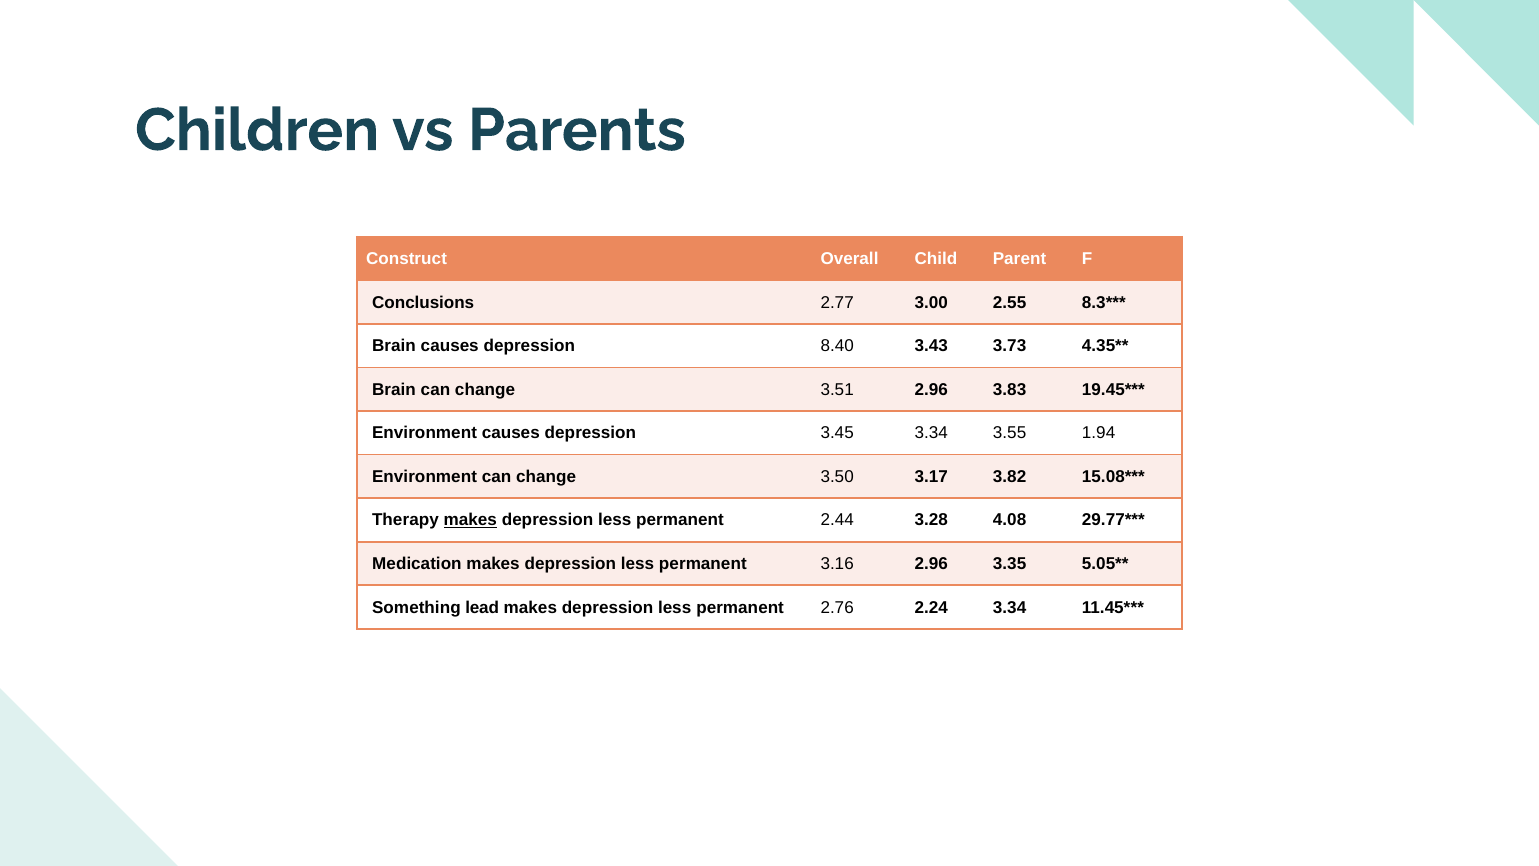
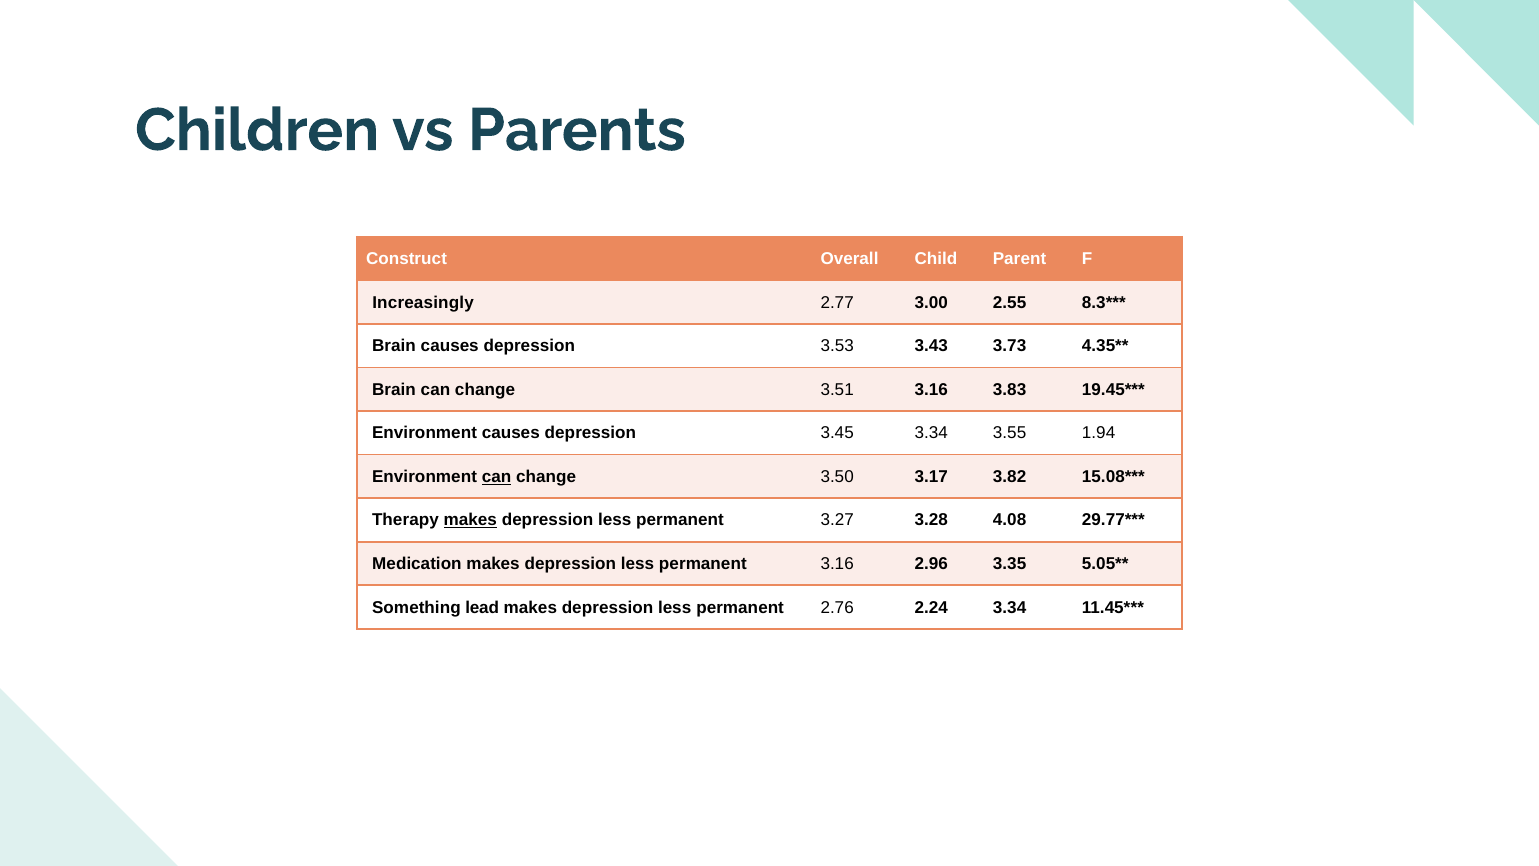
Conclusions: Conclusions -> Increasingly
8.40: 8.40 -> 3.53
3.51 2.96: 2.96 -> 3.16
can at (496, 477) underline: none -> present
2.44: 2.44 -> 3.27
